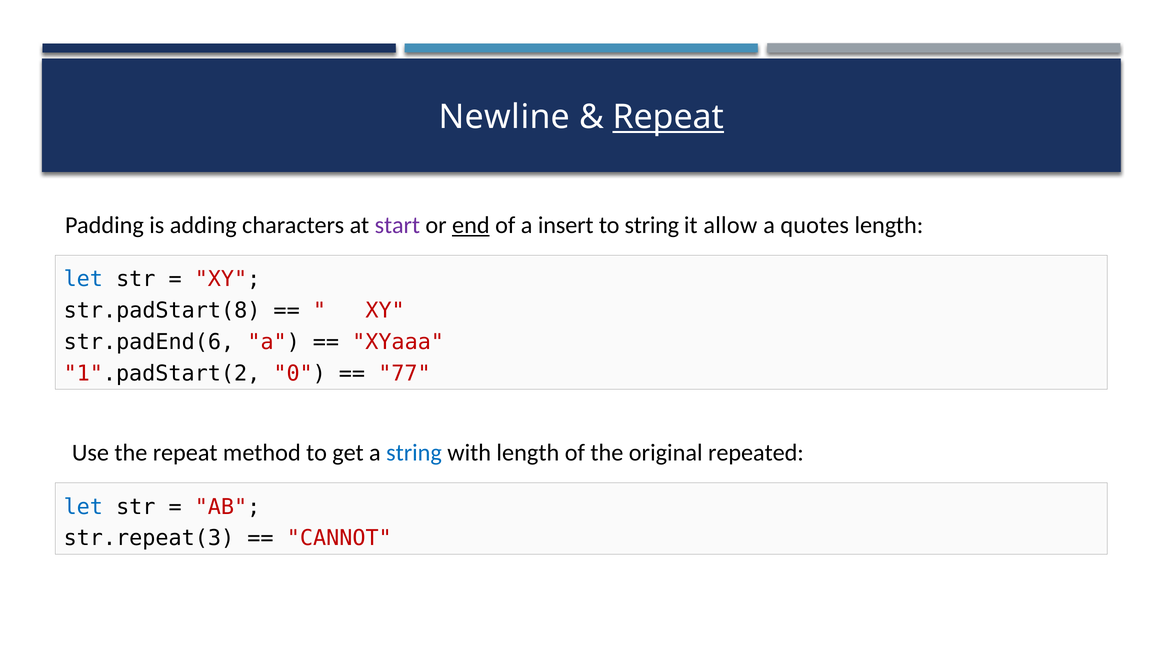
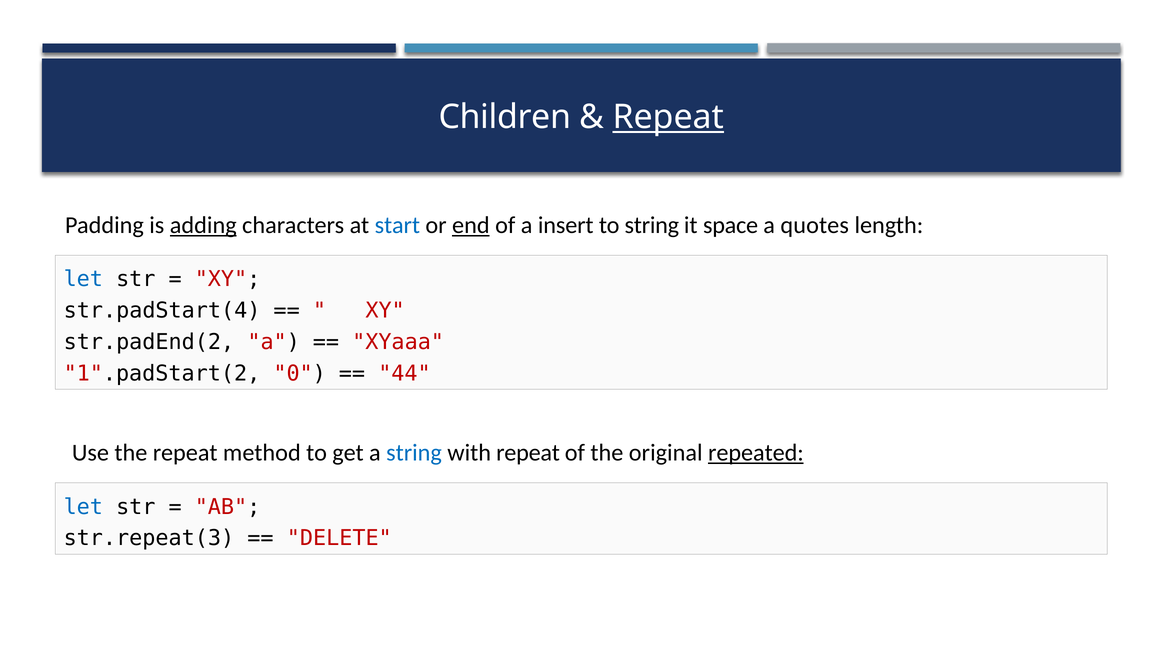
Newline: Newline -> Children
adding underline: none -> present
start colour: purple -> blue
allow: allow -> space
str.padStart(8: str.padStart(8 -> str.padStart(4
str.padEnd(6: str.padEnd(6 -> str.padEnd(2
77: 77 -> 44
with length: length -> repeat
repeated underline: none -> present
CANNOT: CANNOT -> DELETE
